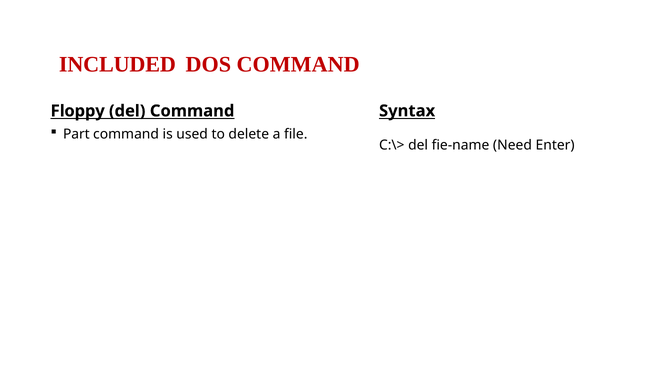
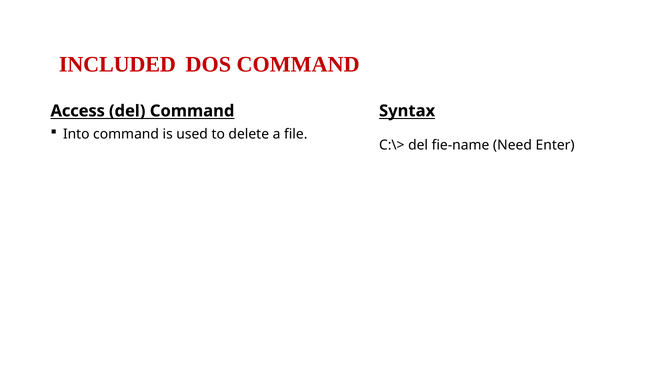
Floppy: Floppy -> Access
Part: Part -> Into
